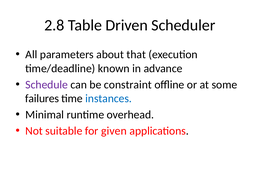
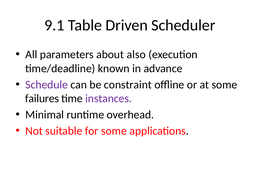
2.8: 2.8 -> 9.1
that: that -> also
instances colour: blue -> purple
for given: given -> some
